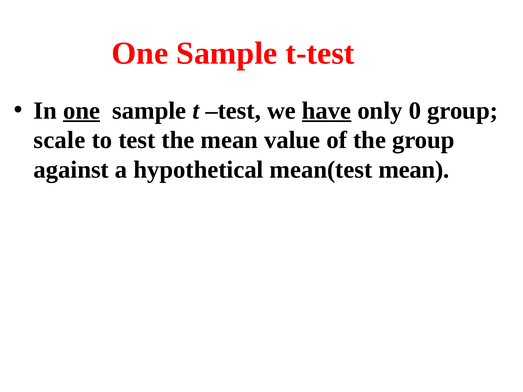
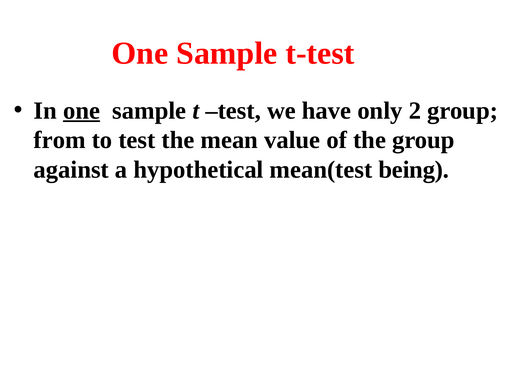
have underline: present -> none
0: 0 -> 2
scale: scale -> from
mean(test mean: mean -> being
